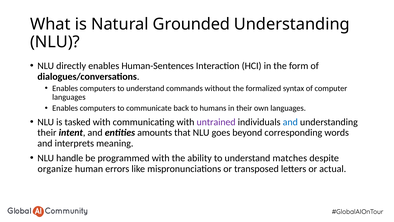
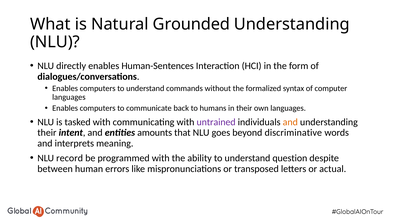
and at (290, 122) colour: blue -> orange
corresponding: corresponding -> discriminative
handle: handle -> record
matches: matches -> question
organize: organize -> between
